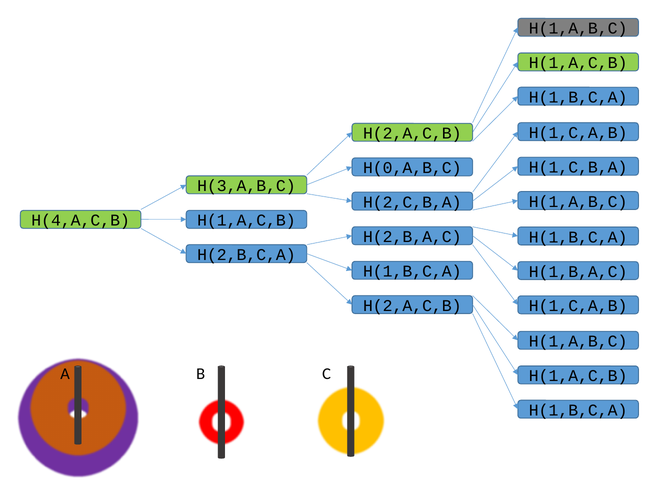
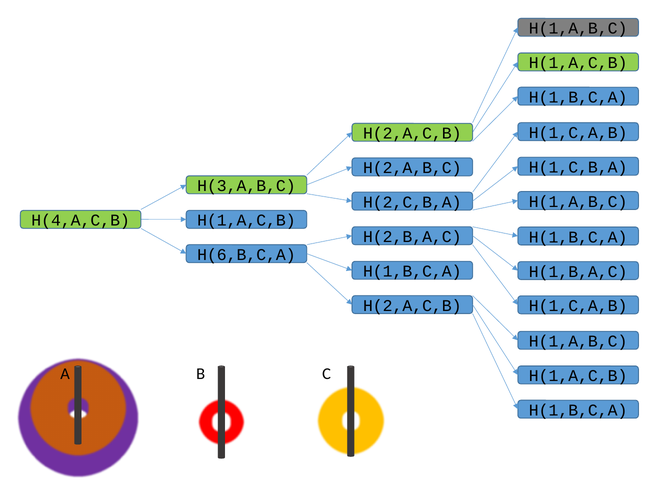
H(0,A,B,C: H(0,A,B,C -> H(2,A,B,C
H(2,B,C,A: H(2,B,C,A -> H(6,B,C,A
